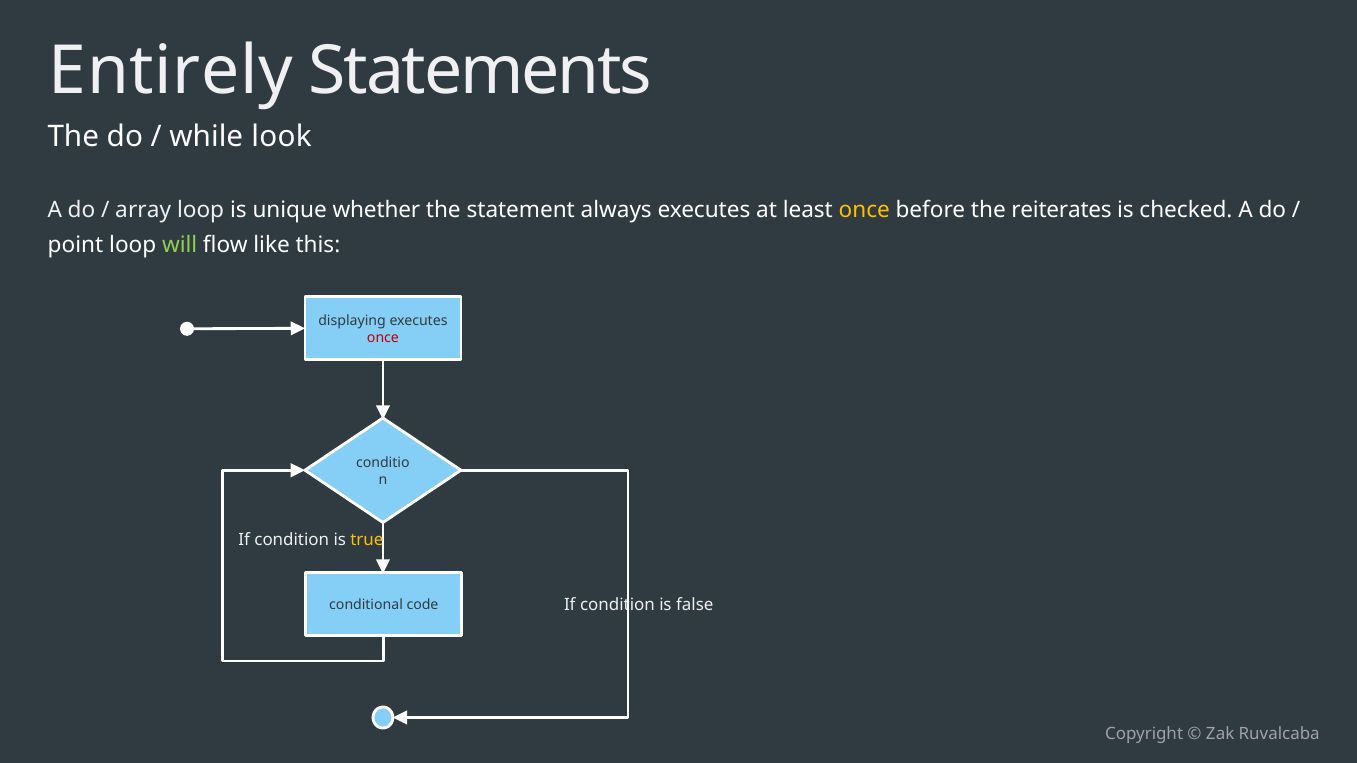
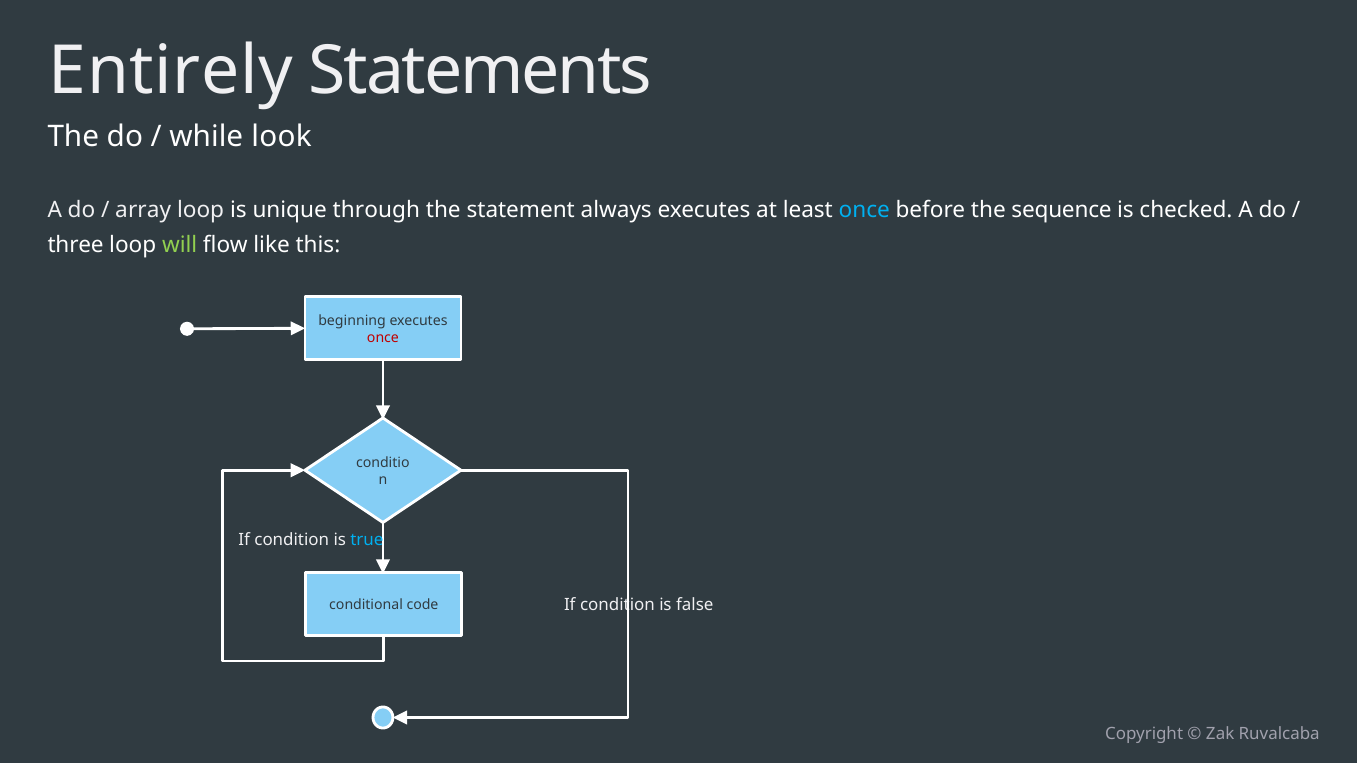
whether: whether -> through
once at (864, 210) colour: yellow -> light blue
reiterates: reiterates -> sequence
point: point -> three
displaying: displaying -> beginning
true colour: yellow -> light blue
